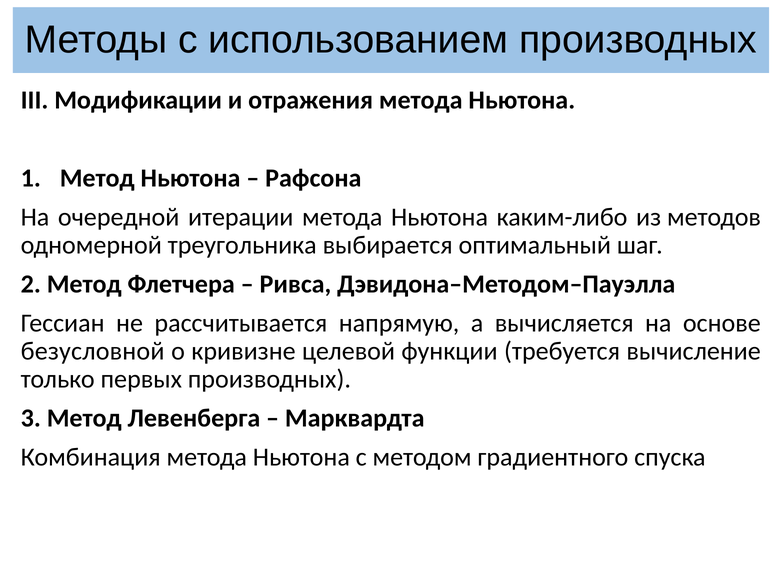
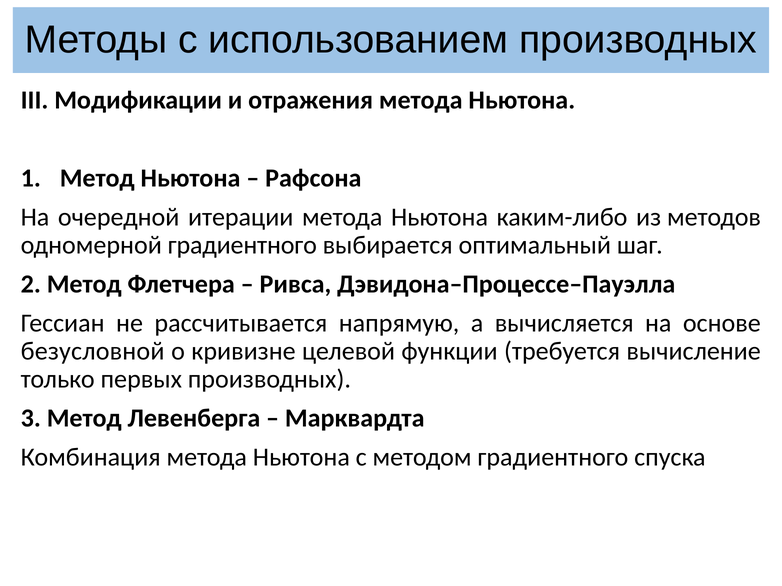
одномерной треугольника: треугольника -> градиентного
Дэвидона–Методом–Пауэлла: Дэвидона–Методом–Пауэлла -> Дэвидона–Процессе–Пауэлла
